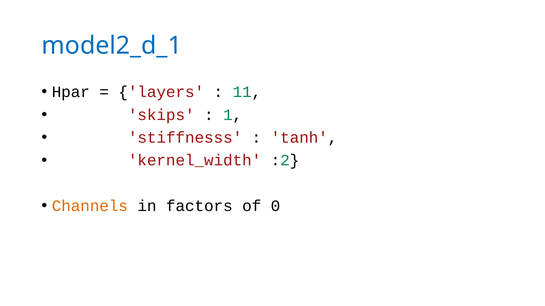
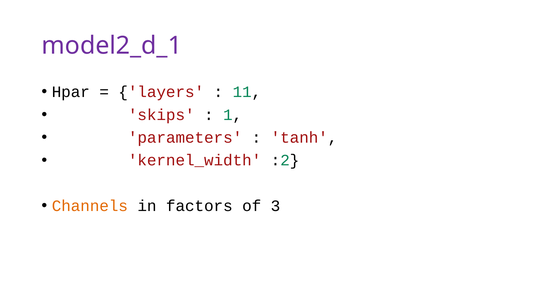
model2_d_1 colour: blue -> purple
stiffnesss: stiffnesss -> parameters
0: 0 -> 3
